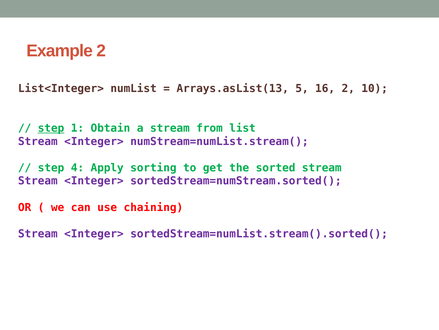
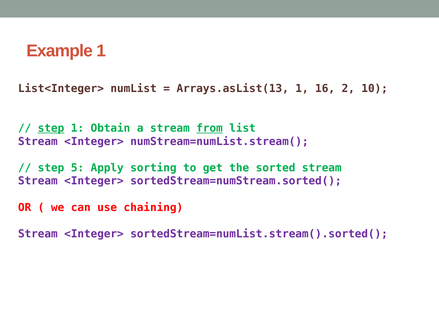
Example 2: 2 -> 1
Arrays.asList(13 5: 5 -> 1
from underline: none -> present
4: 4 -> 5
